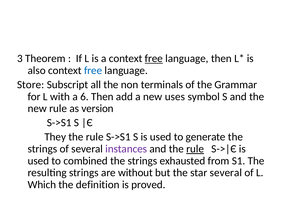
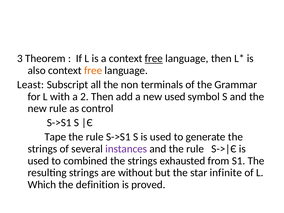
free at (93, 70) colour: blue -> orange
Store: Store -> Least
6: 6 -> 2
new uses: uses -> used
version: version -> control
They: They -> Tape
rule at (195, 149) underline: present -> none
star several: several -> infinite
